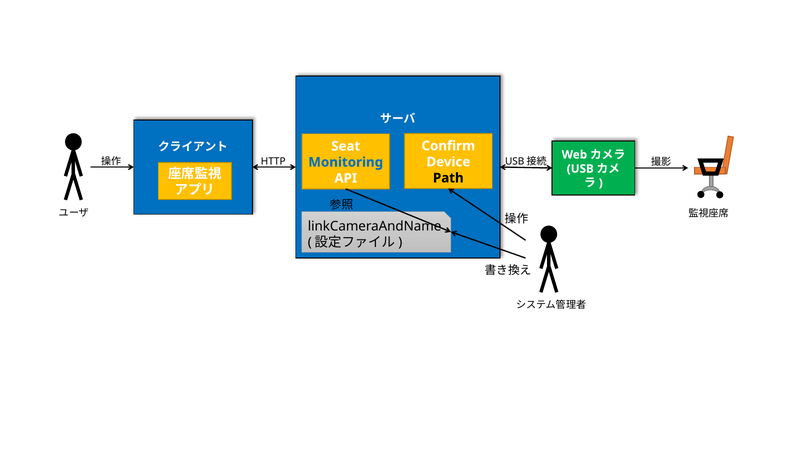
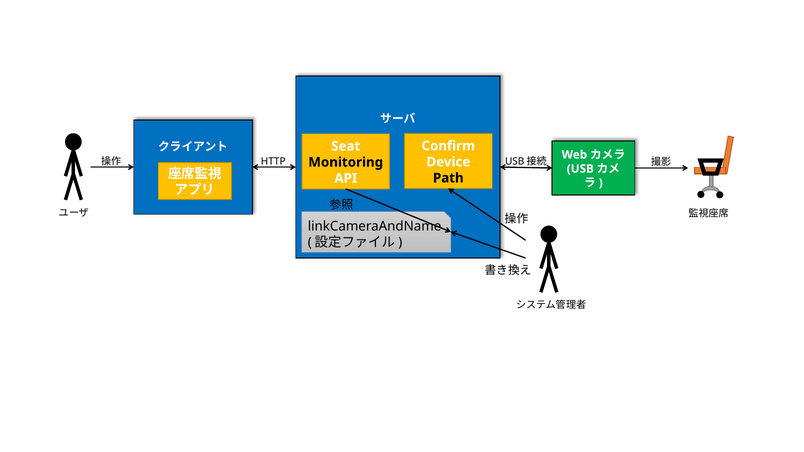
Monitoring colour: blue -> black
